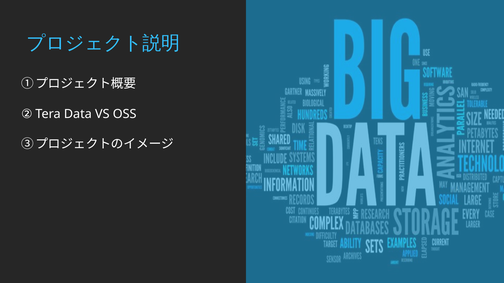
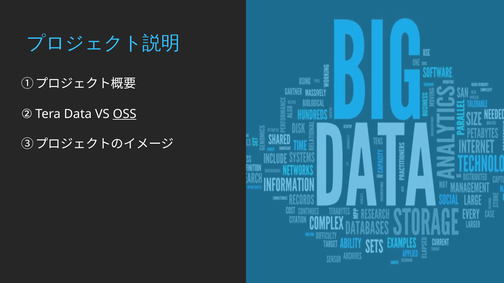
OSS underline: none -> present
